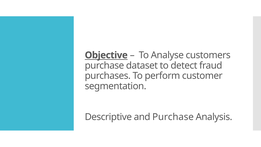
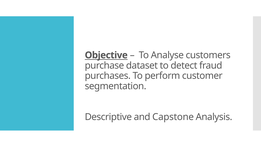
and Purchase: Purchase -> Capstone
